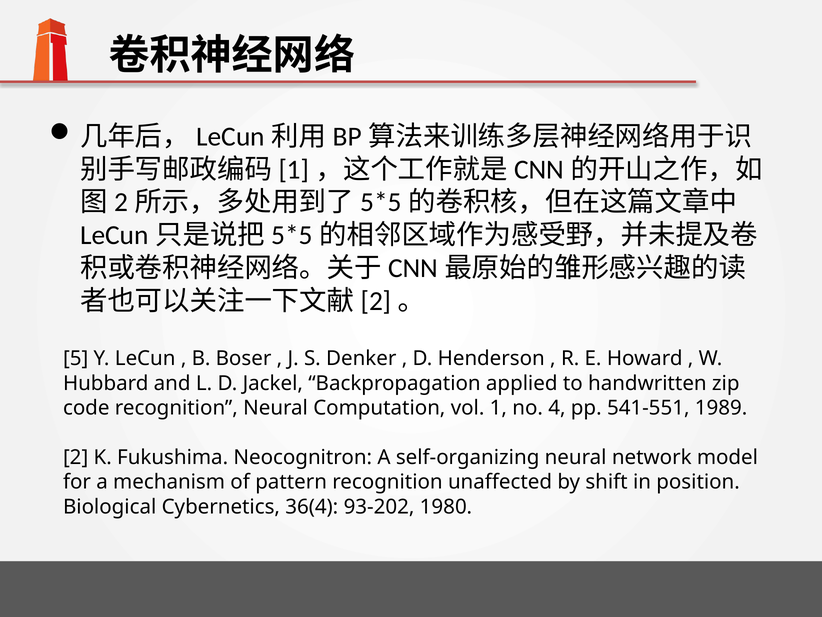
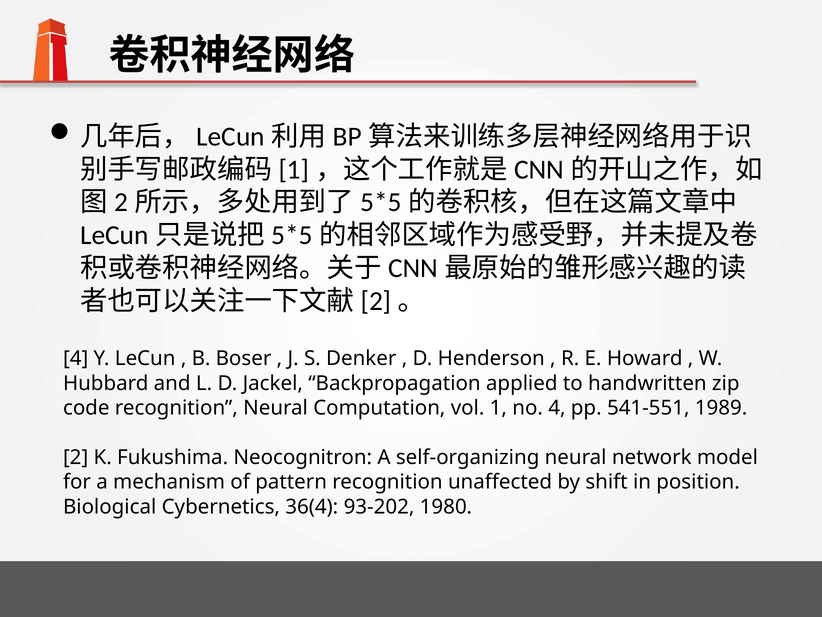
5 at (76, 358): 5 -> 4
